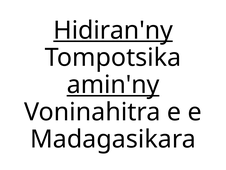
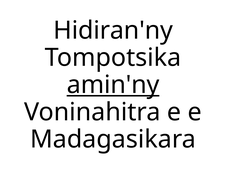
Hidiran'ny underline: present -> none
